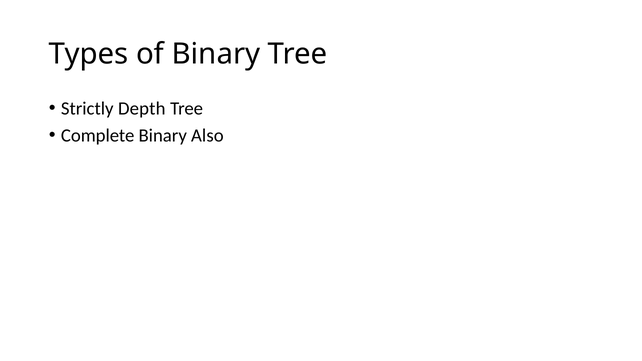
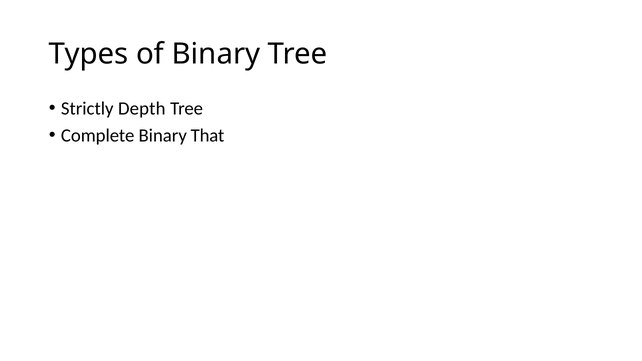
Also: Also -> That
